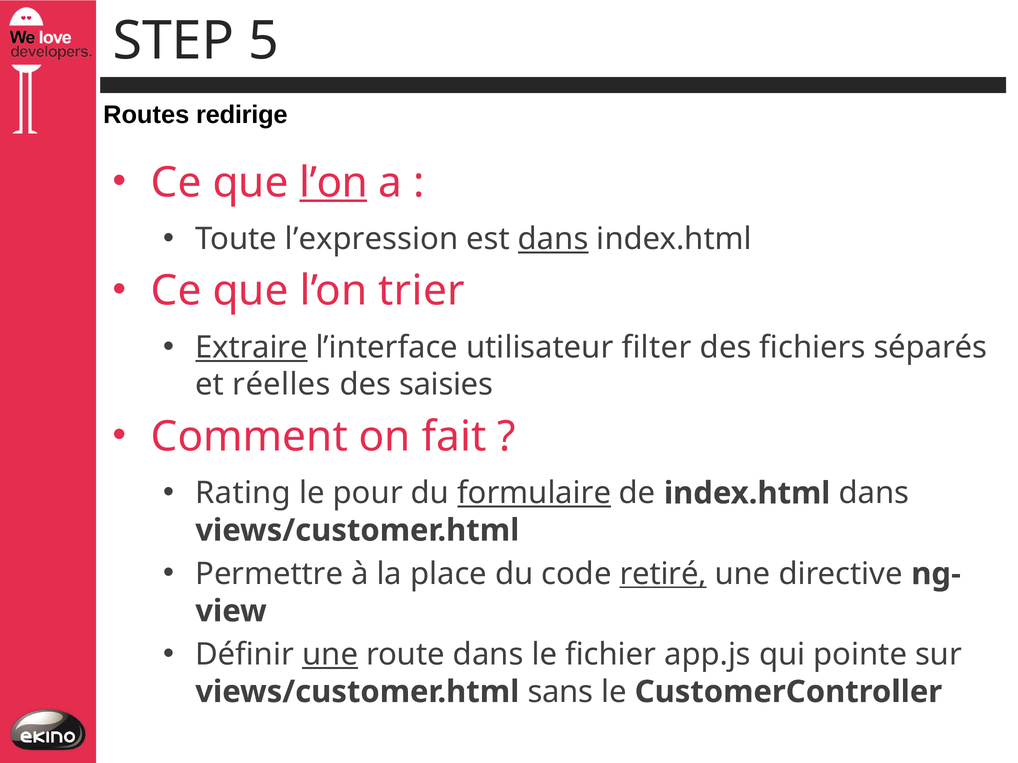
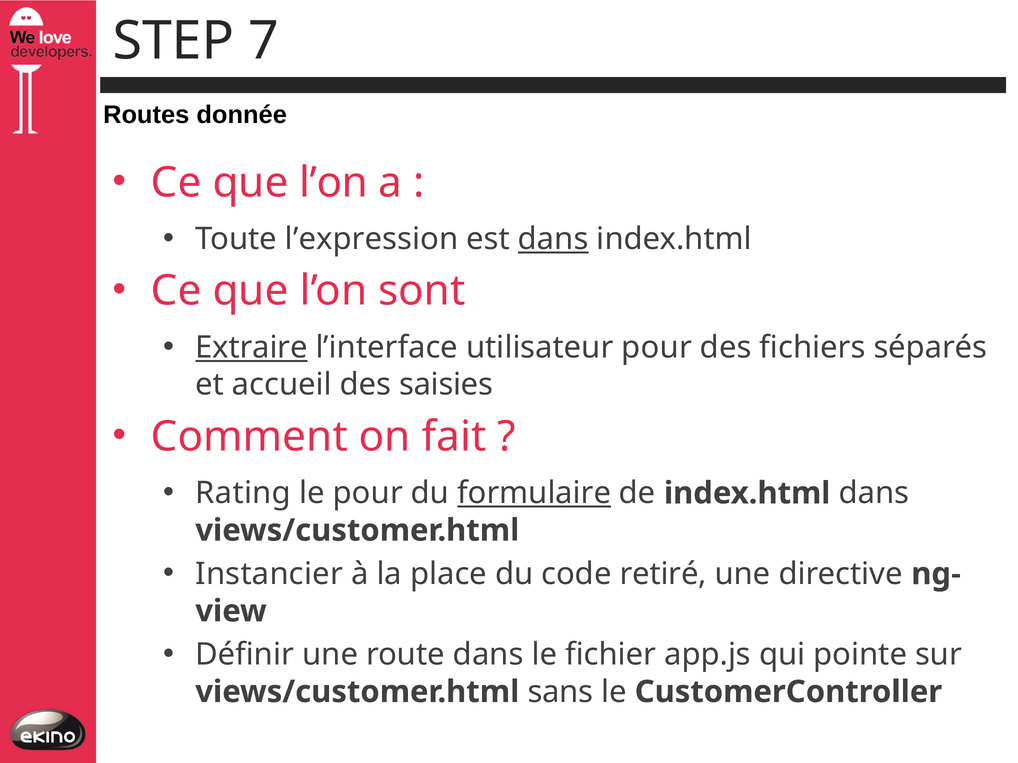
5: 5 -> 7
redirige: redirige -> donnée
l’on at (334, 183) underline: present -> none
trier: trier -> sont
utilisateur filter: filter -> pour
réelles: réelles -> accueil
Permettre: Permettre -> Instancier
retiré underline: present -> none
une at (330, 655) underline: present -> none
